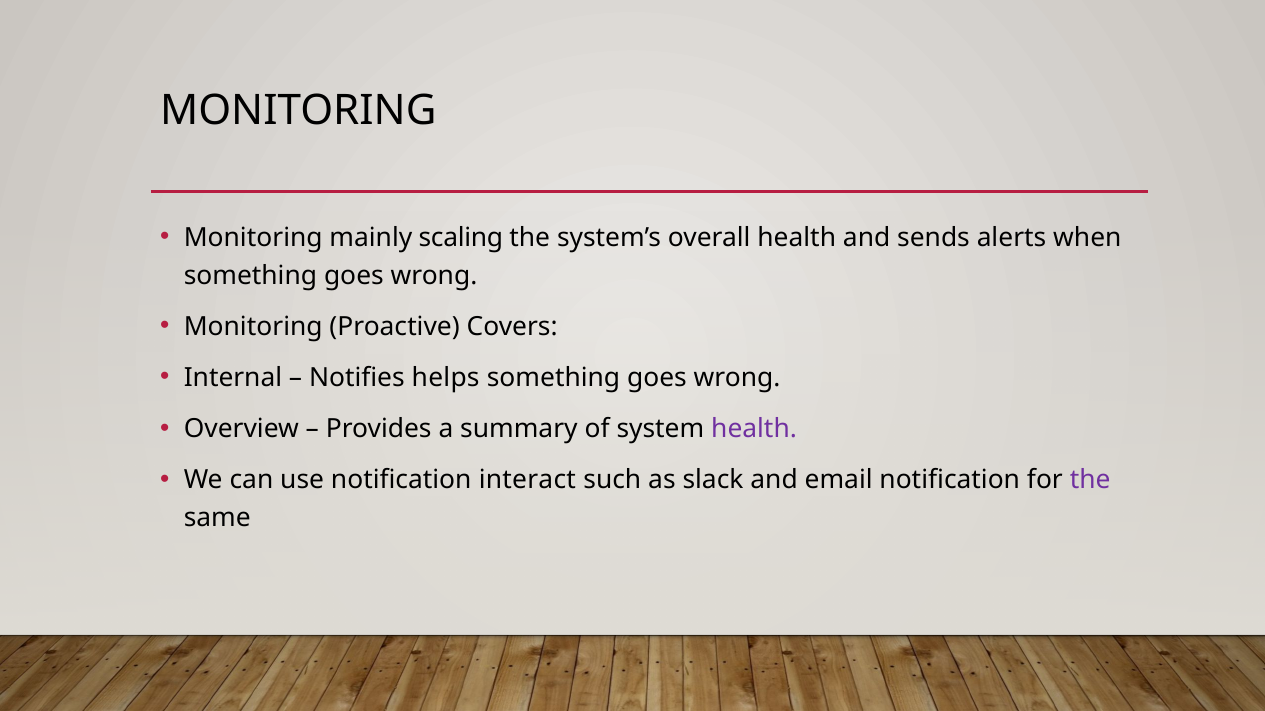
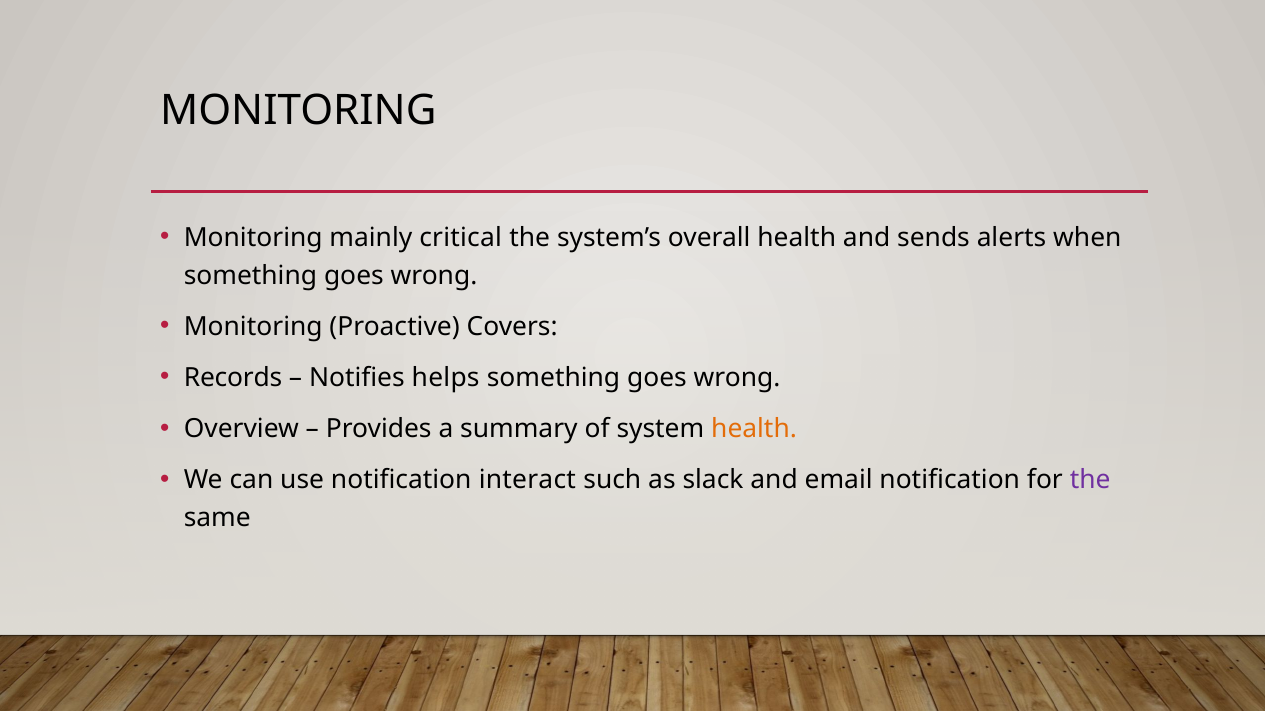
scaling: scaling -> critical
Internal: Internal -> Records
health at (754, 429) colour: purple -> orange
